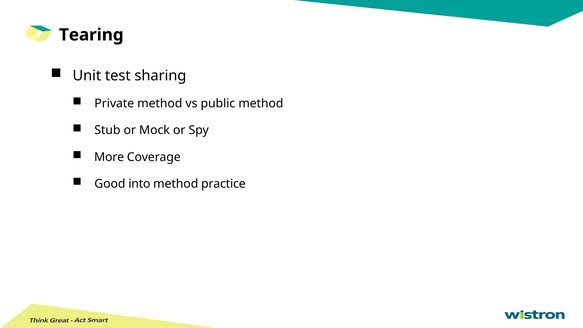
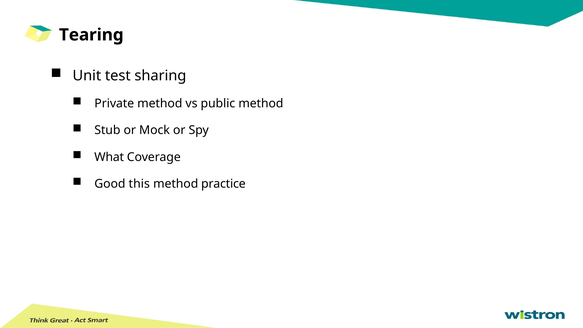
More: More -> What
into: into -> this
